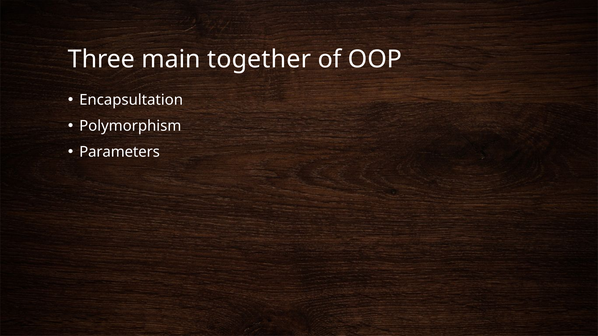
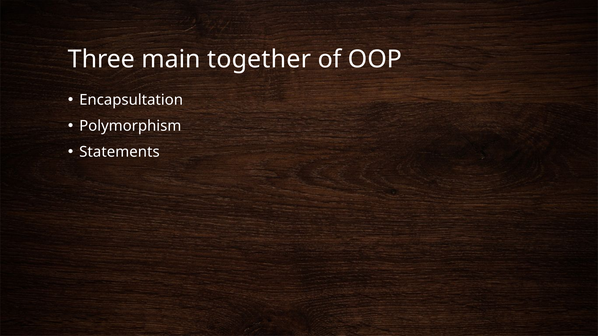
Parameters: Parameters -> Statements
